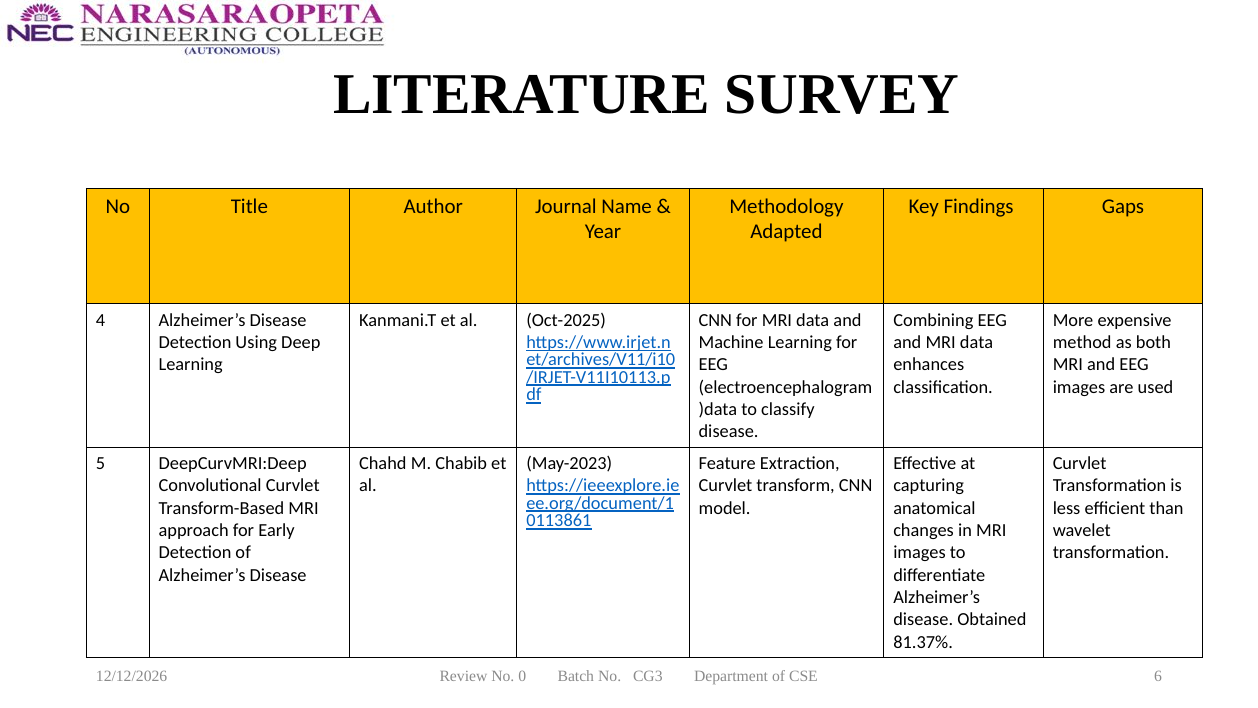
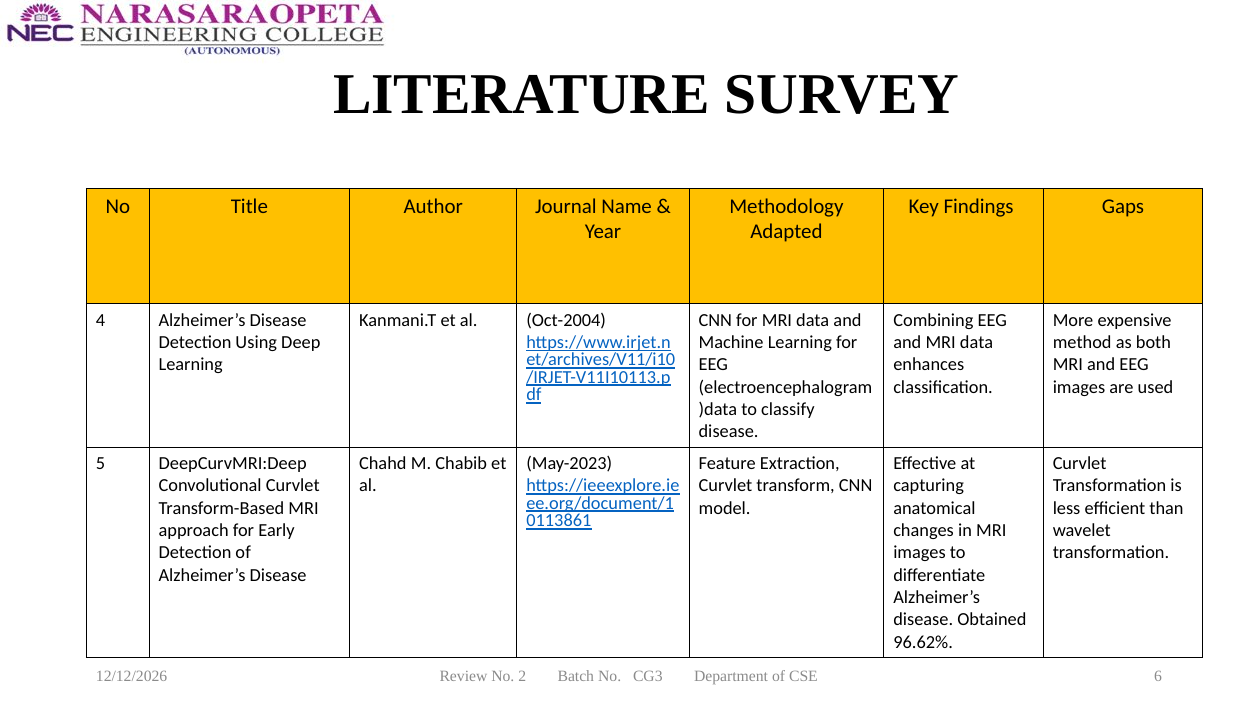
Oct-2025: Oct-2025 -> Oct-2004
81.37%: 81.37% -> 96.62%
0: 0 -> 2
